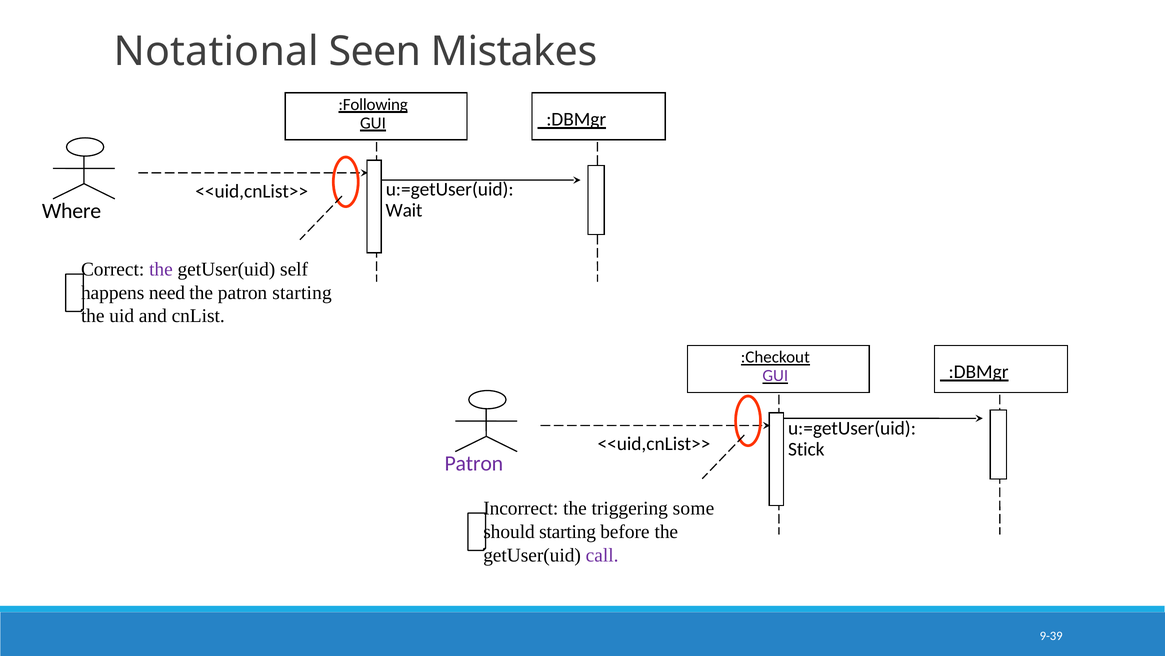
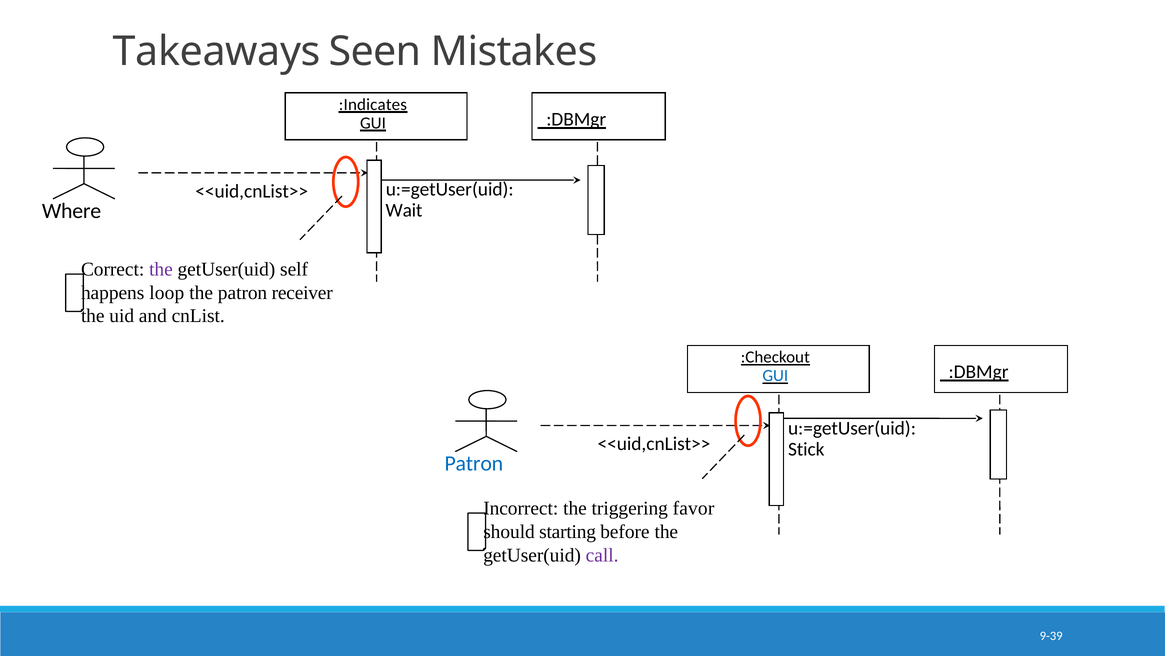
Notational: Notational -> Takeaways
:Following: :Following -> :Indicates
need: need -> loop
patron starting: starting -> receiver
GUI at (775, 375) colour: purple -> blue
Patron at (474, 463) colour: purple -> blue
some: some -> favor
